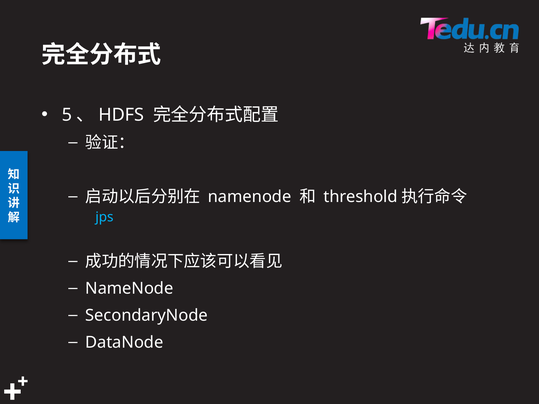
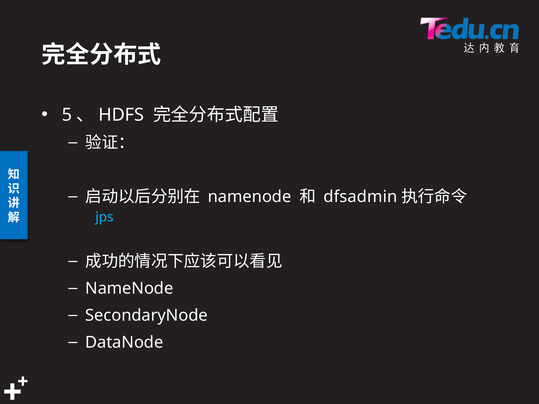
threshold: threshold -> dfsadmin
